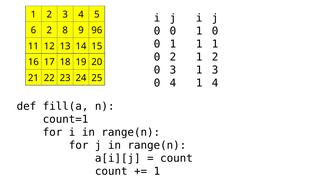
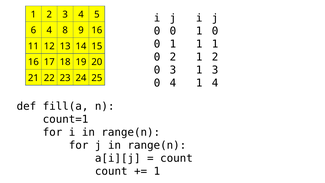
6 2: 2 -> 4
9 96: 96 -> 16
